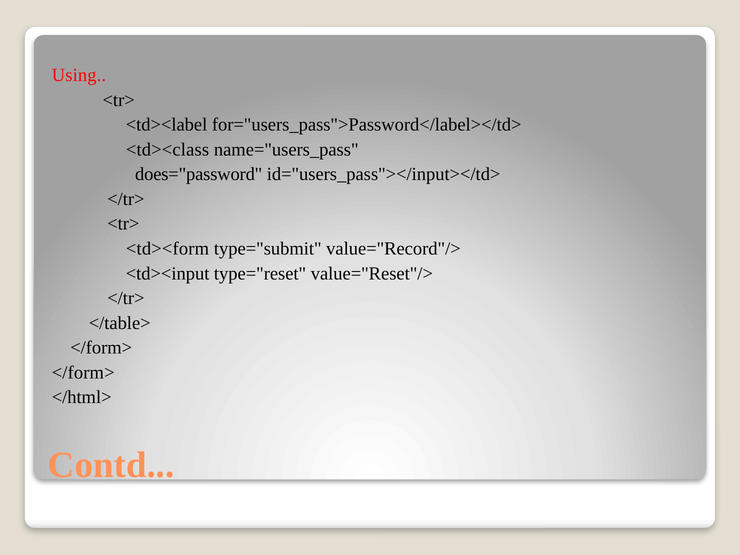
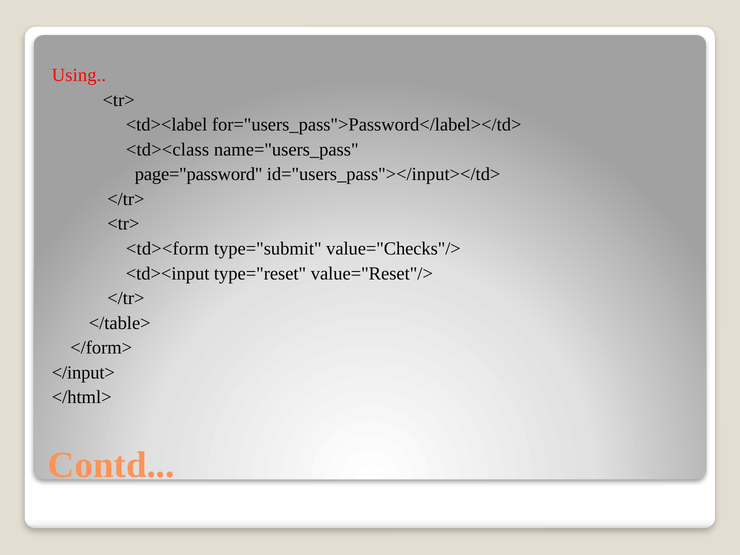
does="password: does="password -> page="password
value="Record"/>: value="Record"/> -> value="Checks"/>
</form> at (83, 372): </form> -> </input>
